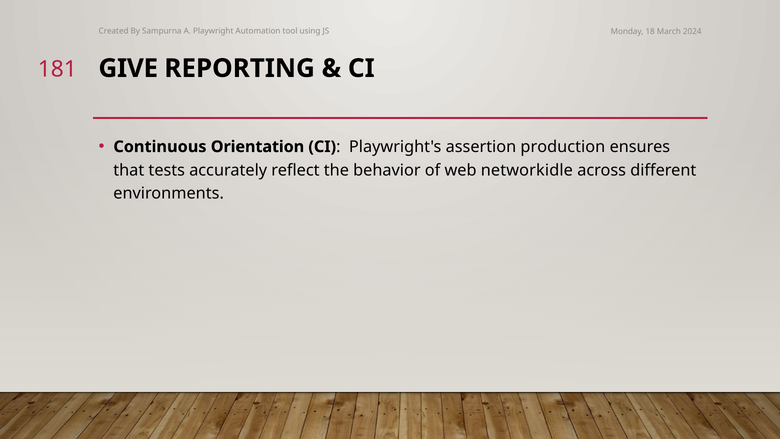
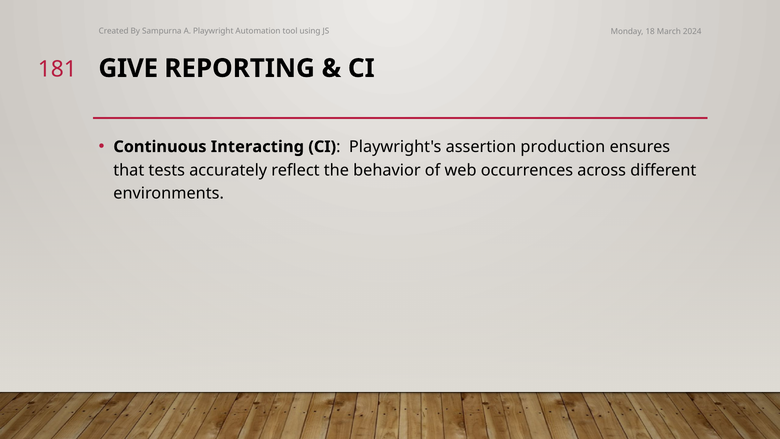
Orientation: Orientation -> Interacting
networkidle: networkidle -> occurrences
